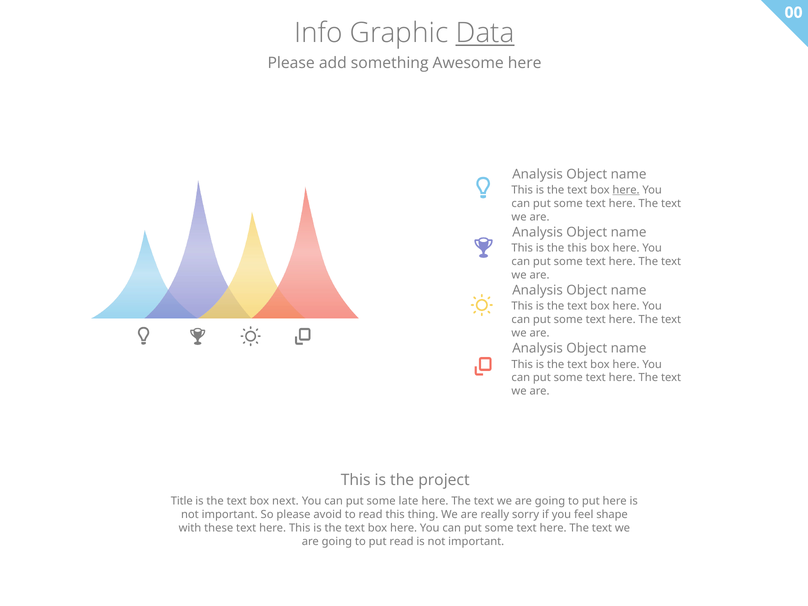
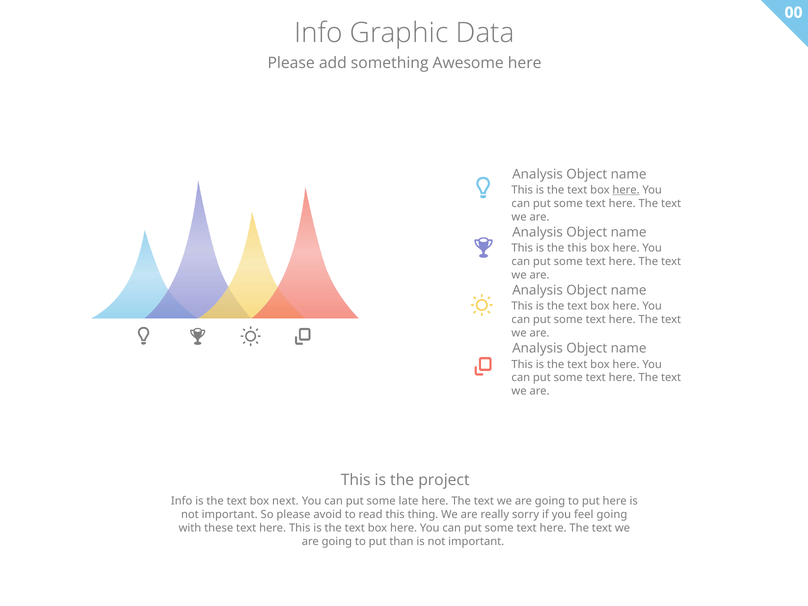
Data underline: present -> none
Title at (182, 501): Title -> Info
feel shape: shape -> going
put read: read -> than
